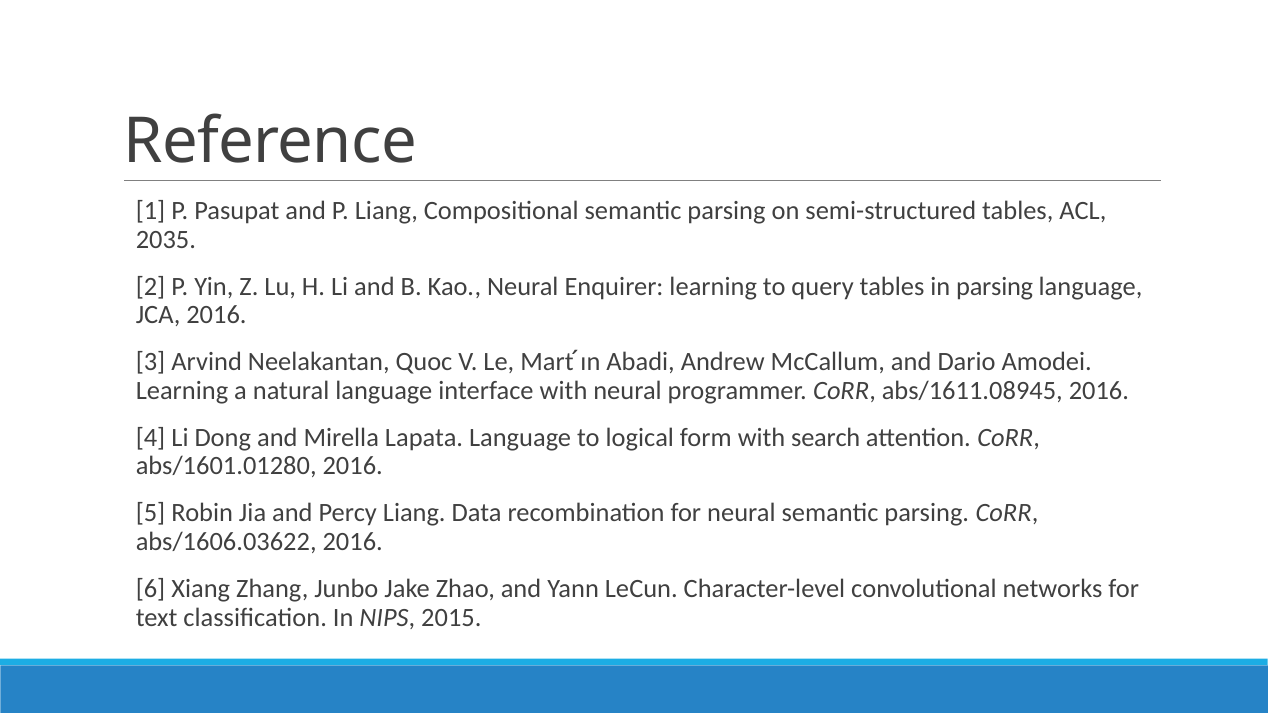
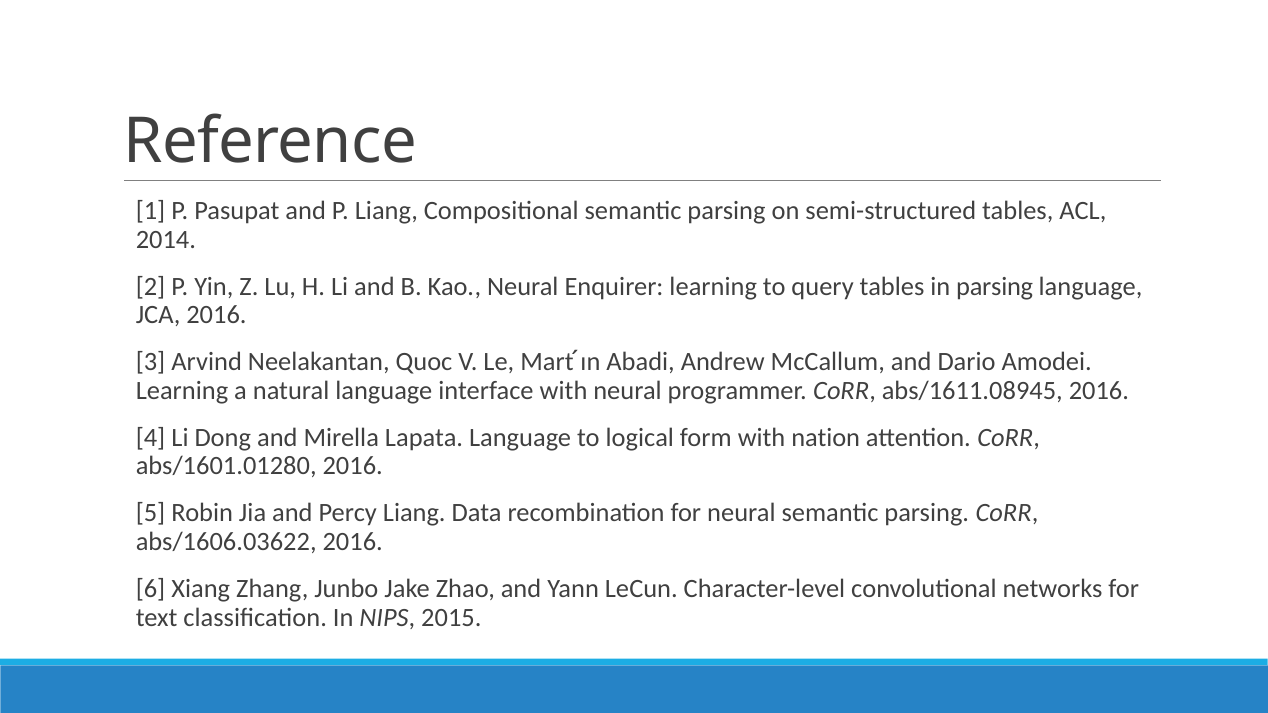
2035: 2035 -> 2014
search: search -> nation
